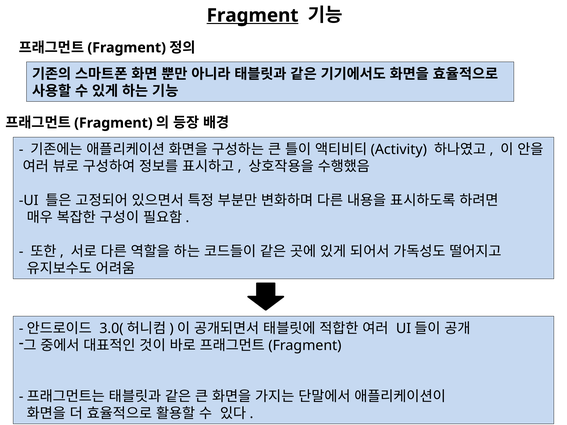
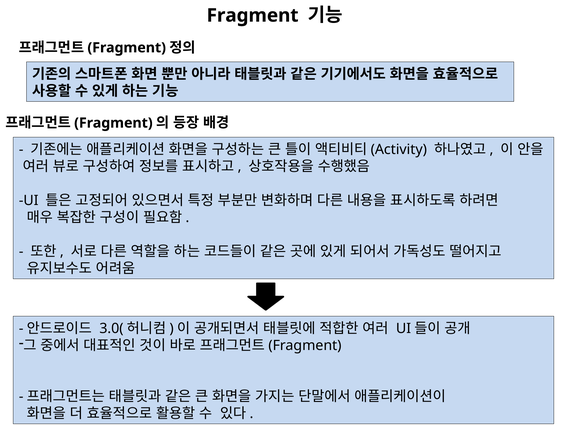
Fragment at (253, 15) underline: present -> none
